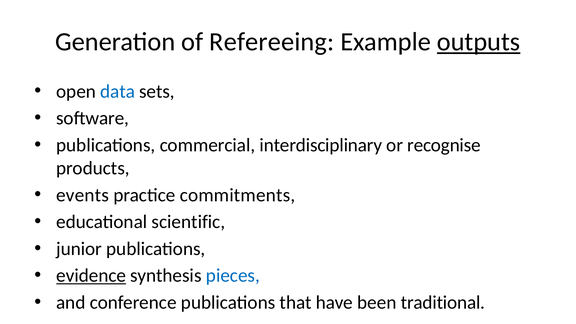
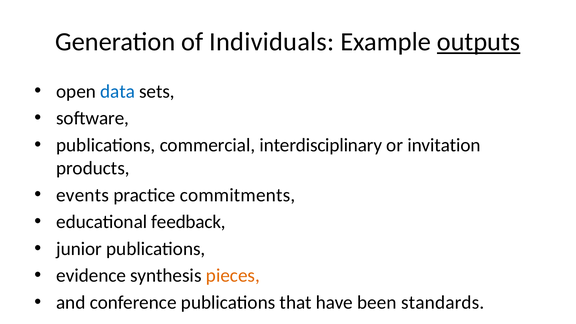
Refereeing: Refereeing -> Individuals
recognise: recognise -> invitation
scientific: scientific -> feedback
evidence underline: present -> none
pieces colour: blue -> orange
traditional: traditional -> standards
